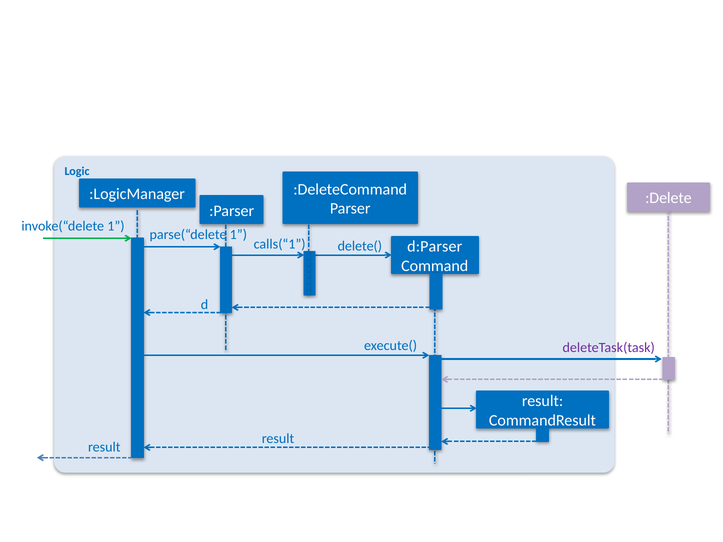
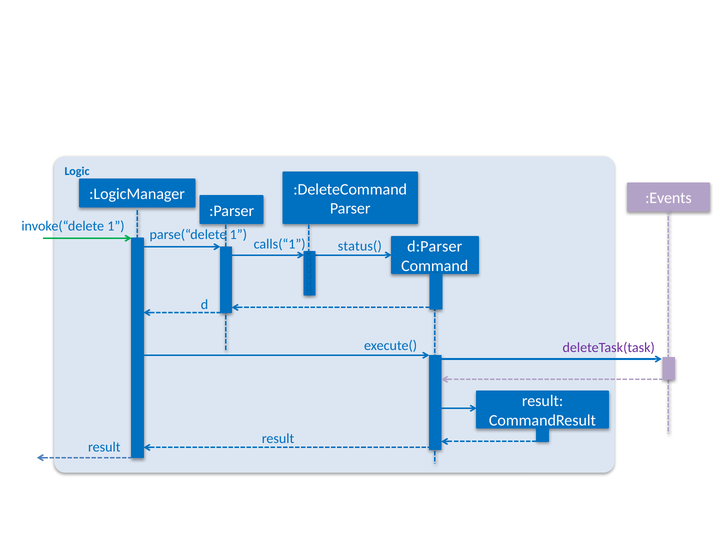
:Delete: :Delete -> :Events
delete(: delete( -> status(
